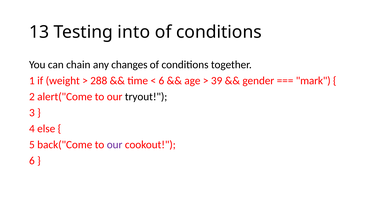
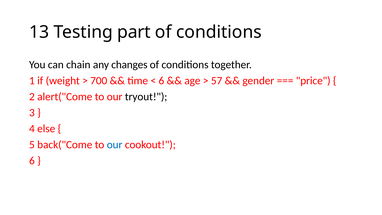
into: into -> part
288: 288 -> 700
39: 39 -> 57
mark: mark -> price
our at (115, 145) colour: purple -> blue
